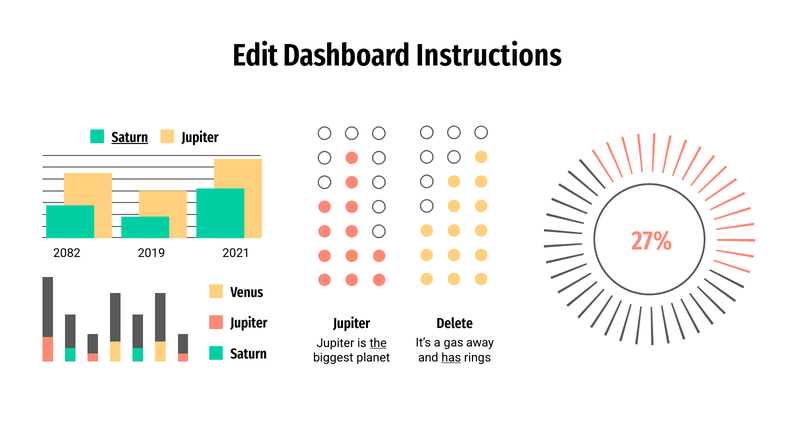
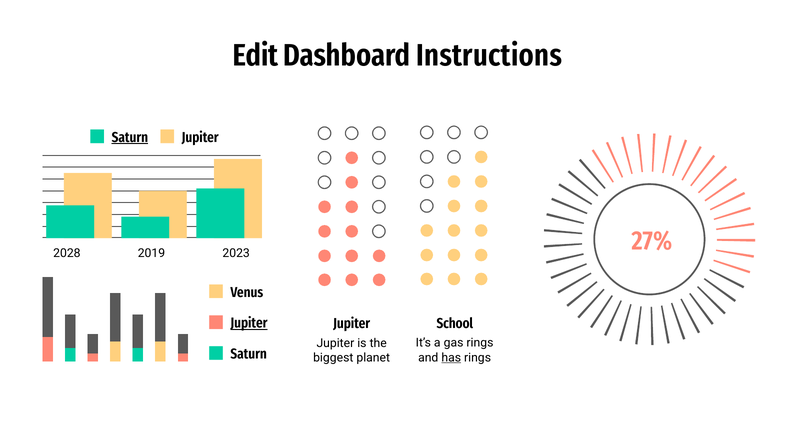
2082: 2082 -> 2028
2021: 2021 -> 2023
Jupiter at (249, 323) underline: none -> present
Delete: Delete -> School
gas away: away -> rings
the underline: present -> none
